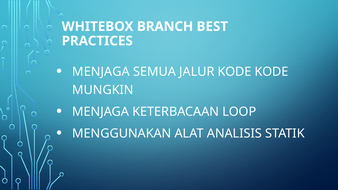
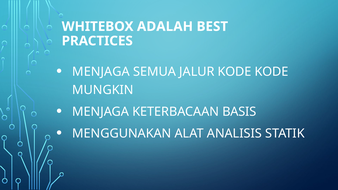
BRANCH: BRANCH -> ADALAH
LOOP: LOOP -> BASIS
